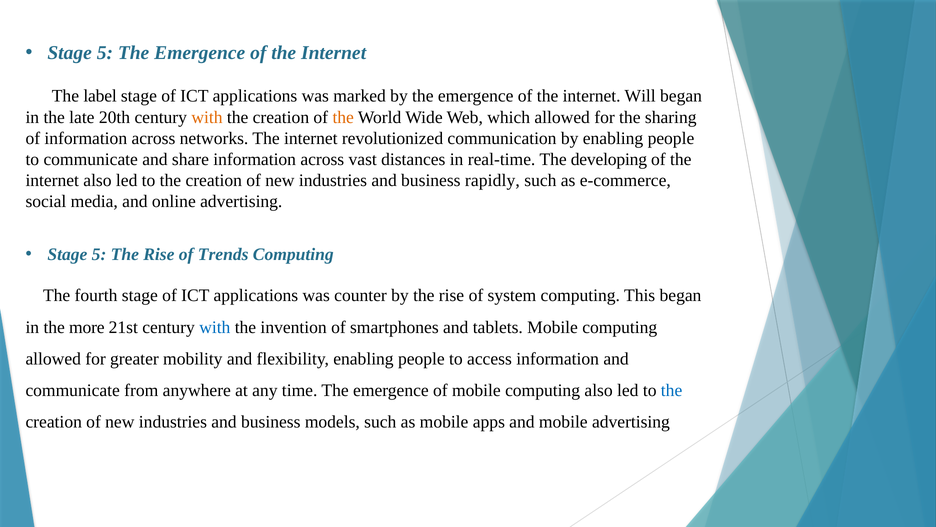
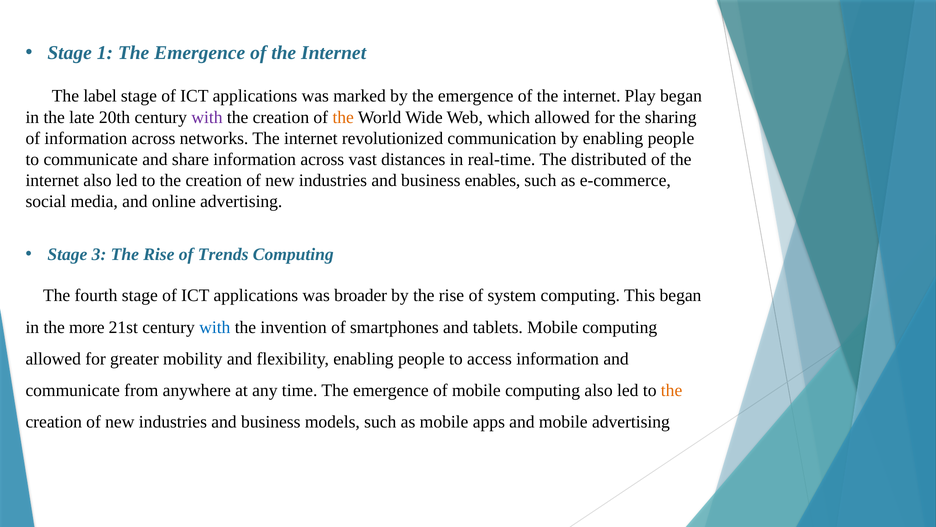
5 at (105, 53): 5 -> 1
Will: Will -> Play
with at (207, 117) colour: orange -> purple
developing: developing -> distributed
rapidly: rapidly -> enables
5 at (99, 254): 5 -> 3
counter: counter -> broader
the at (672, 390) colour: blue -> orange
